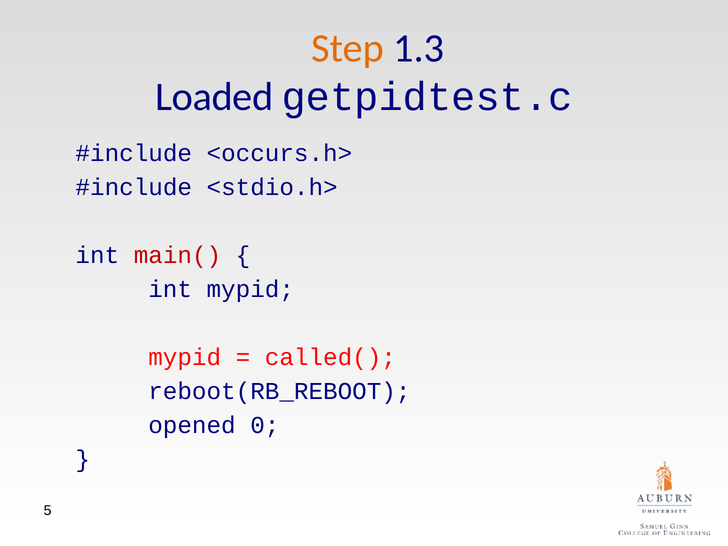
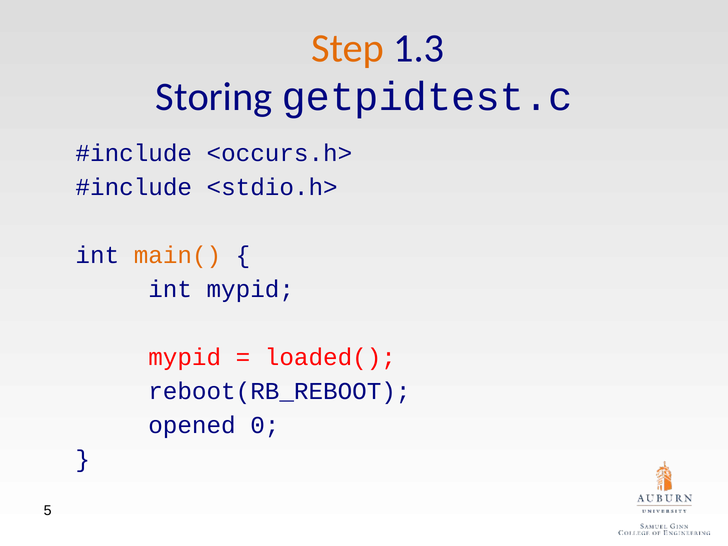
Loaded: Loaded -> Storing
main( colour: red -> orange
called(: called( -> loaded(
